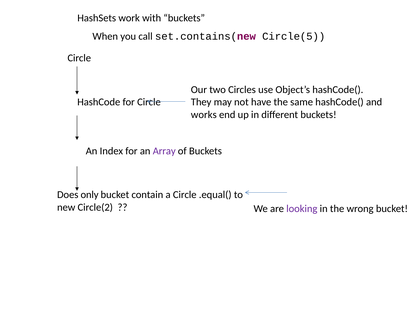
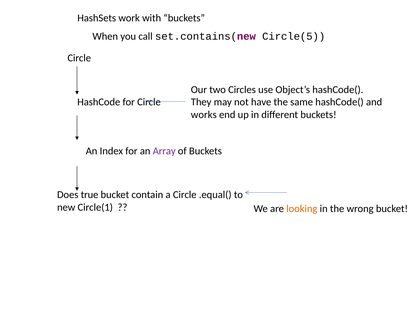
only: only -> true
Circle(2: Circle(2 -> Circle(1
looking colour: purple -> orange
